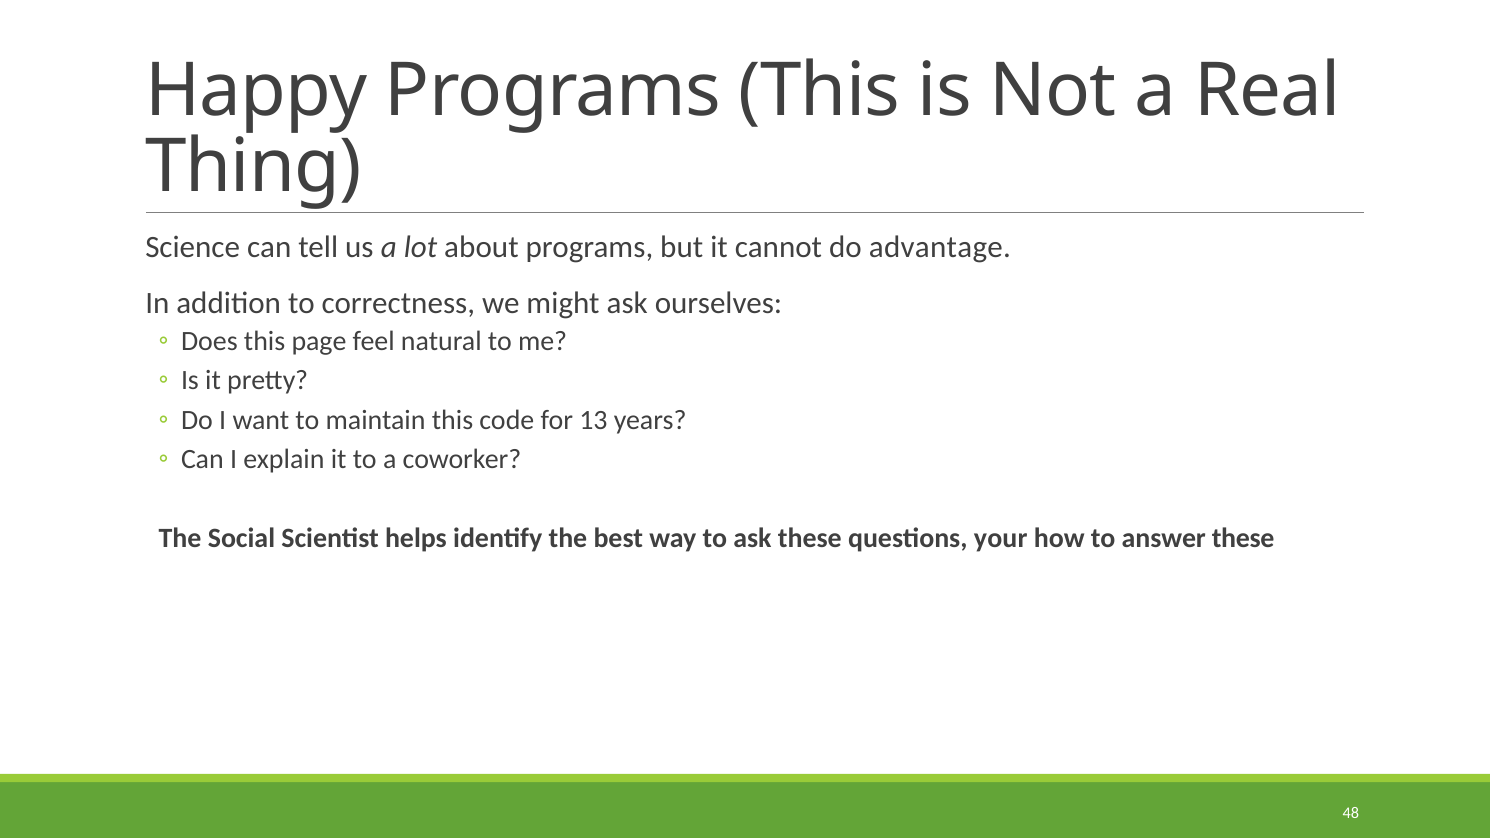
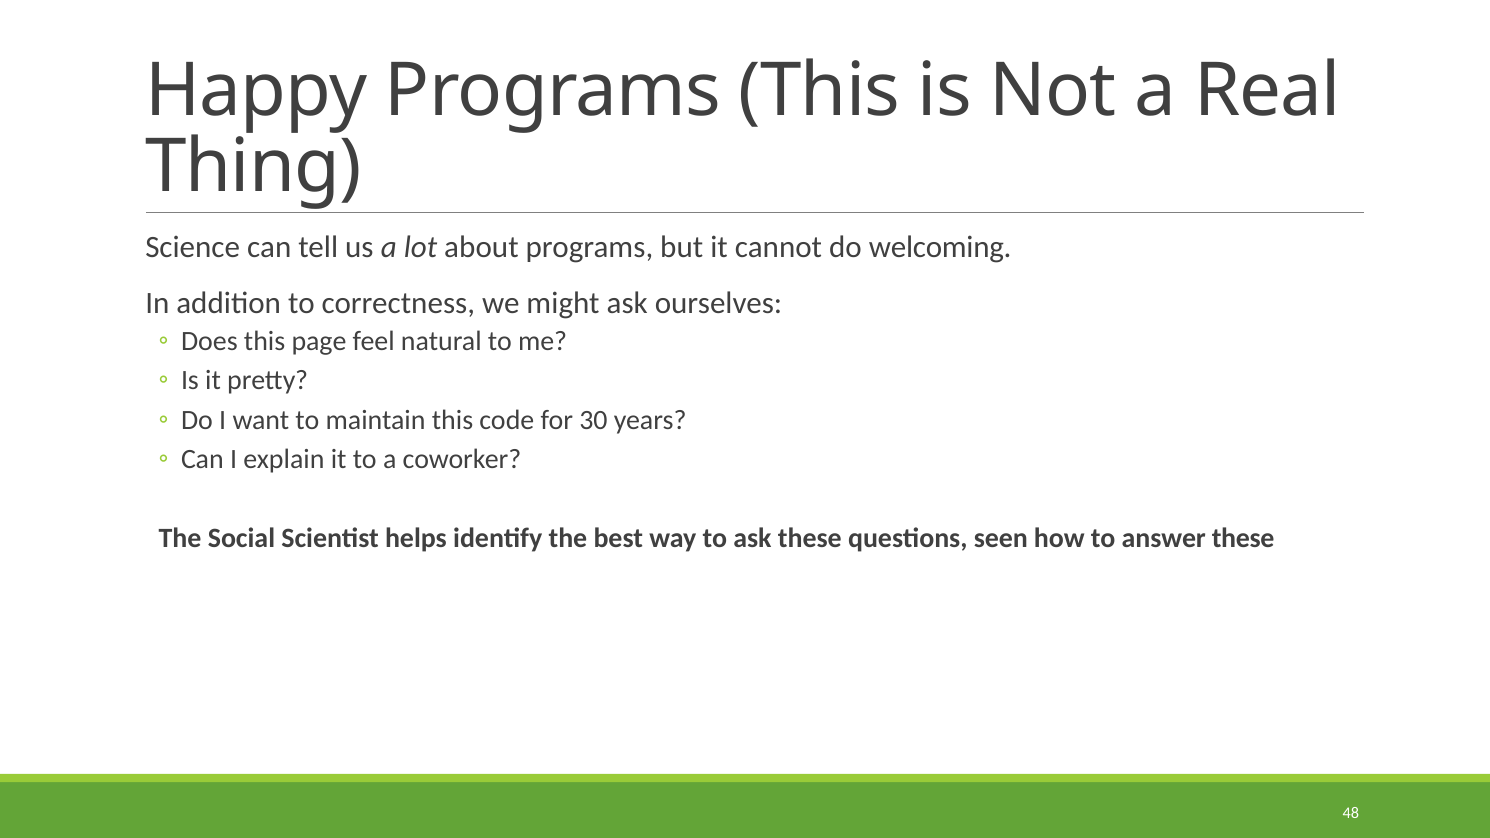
advantage: advantage -> welcoming
13: 13 -> 30
your: your -> seen
